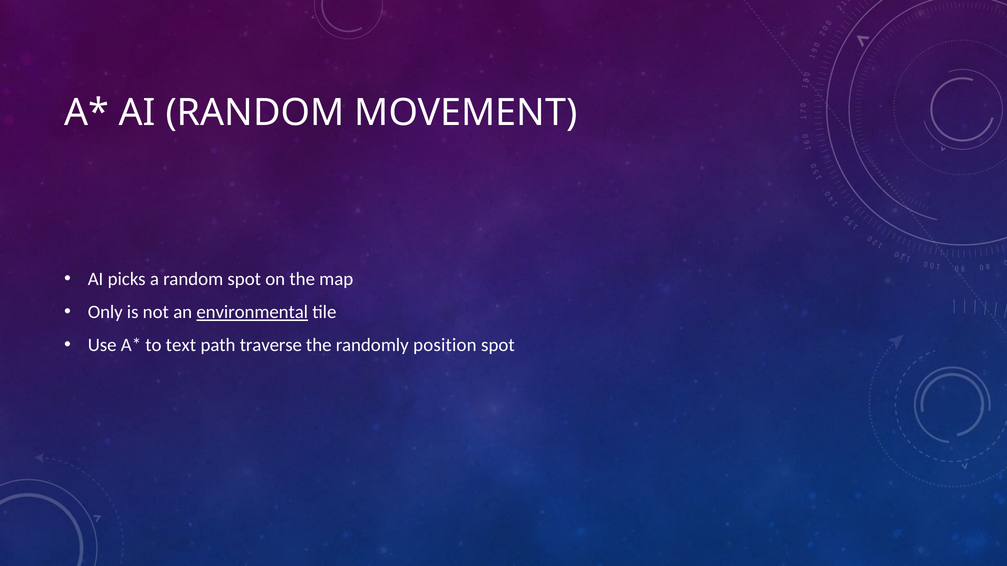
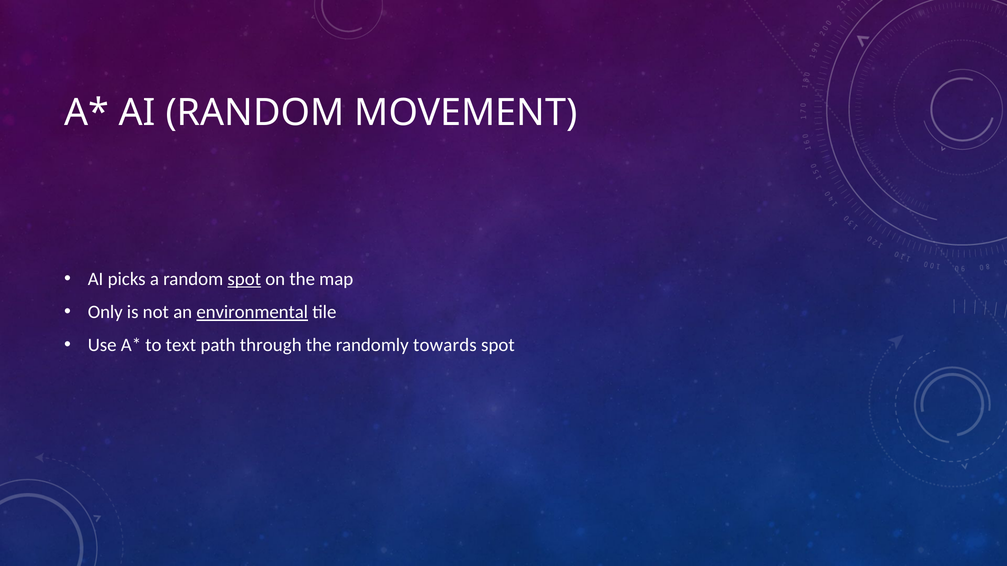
spot at (244, 279) underline: none -> present
traverse: traverse -> through
position: position -> towards
